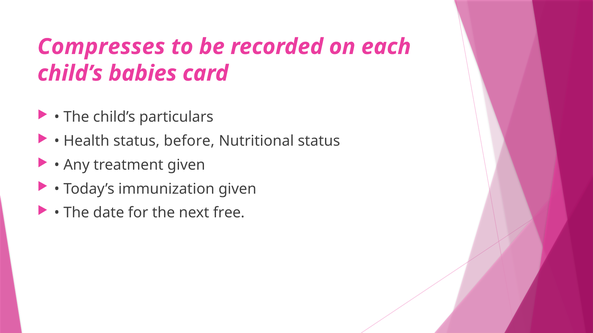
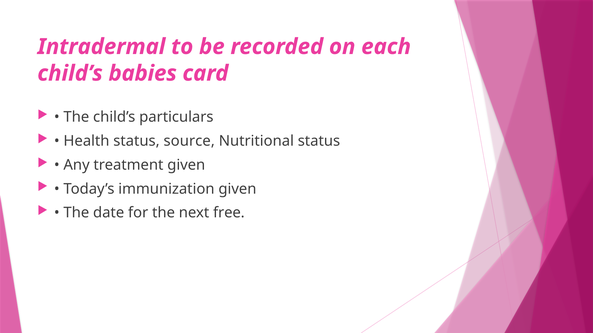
Compresses: Compresses -> Intradermal
before: before -> source
